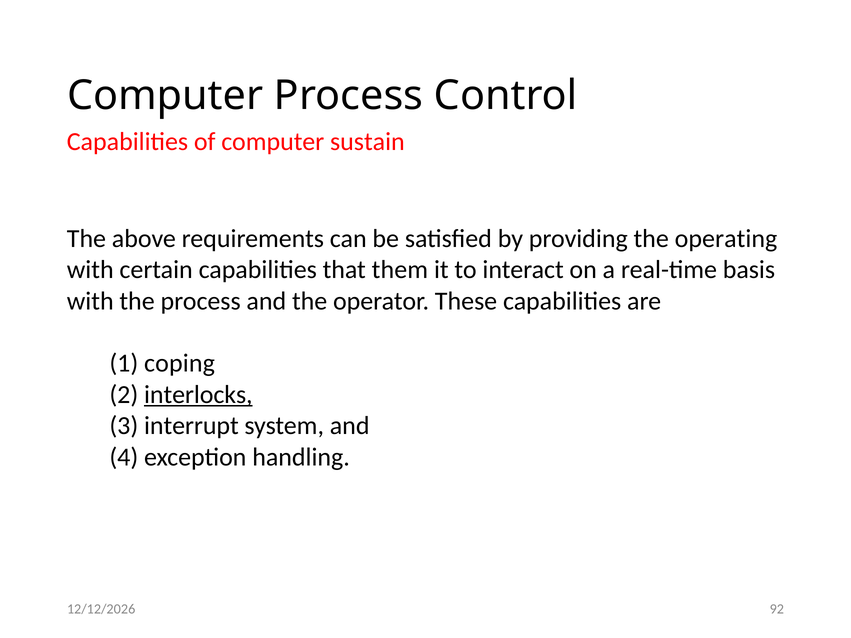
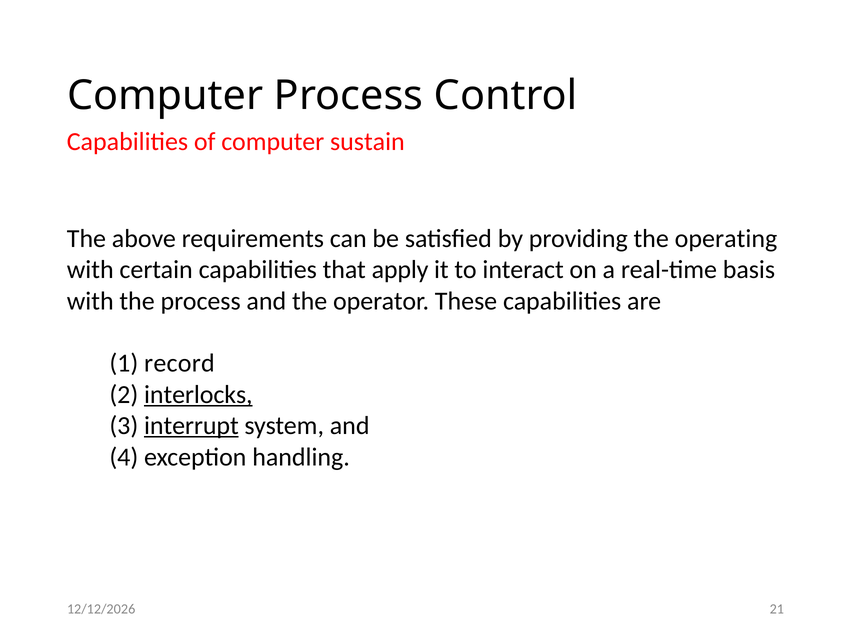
them: them -> apply
coping: coping -> record
interrupt underline: none -> present
92: 92 -> 21
